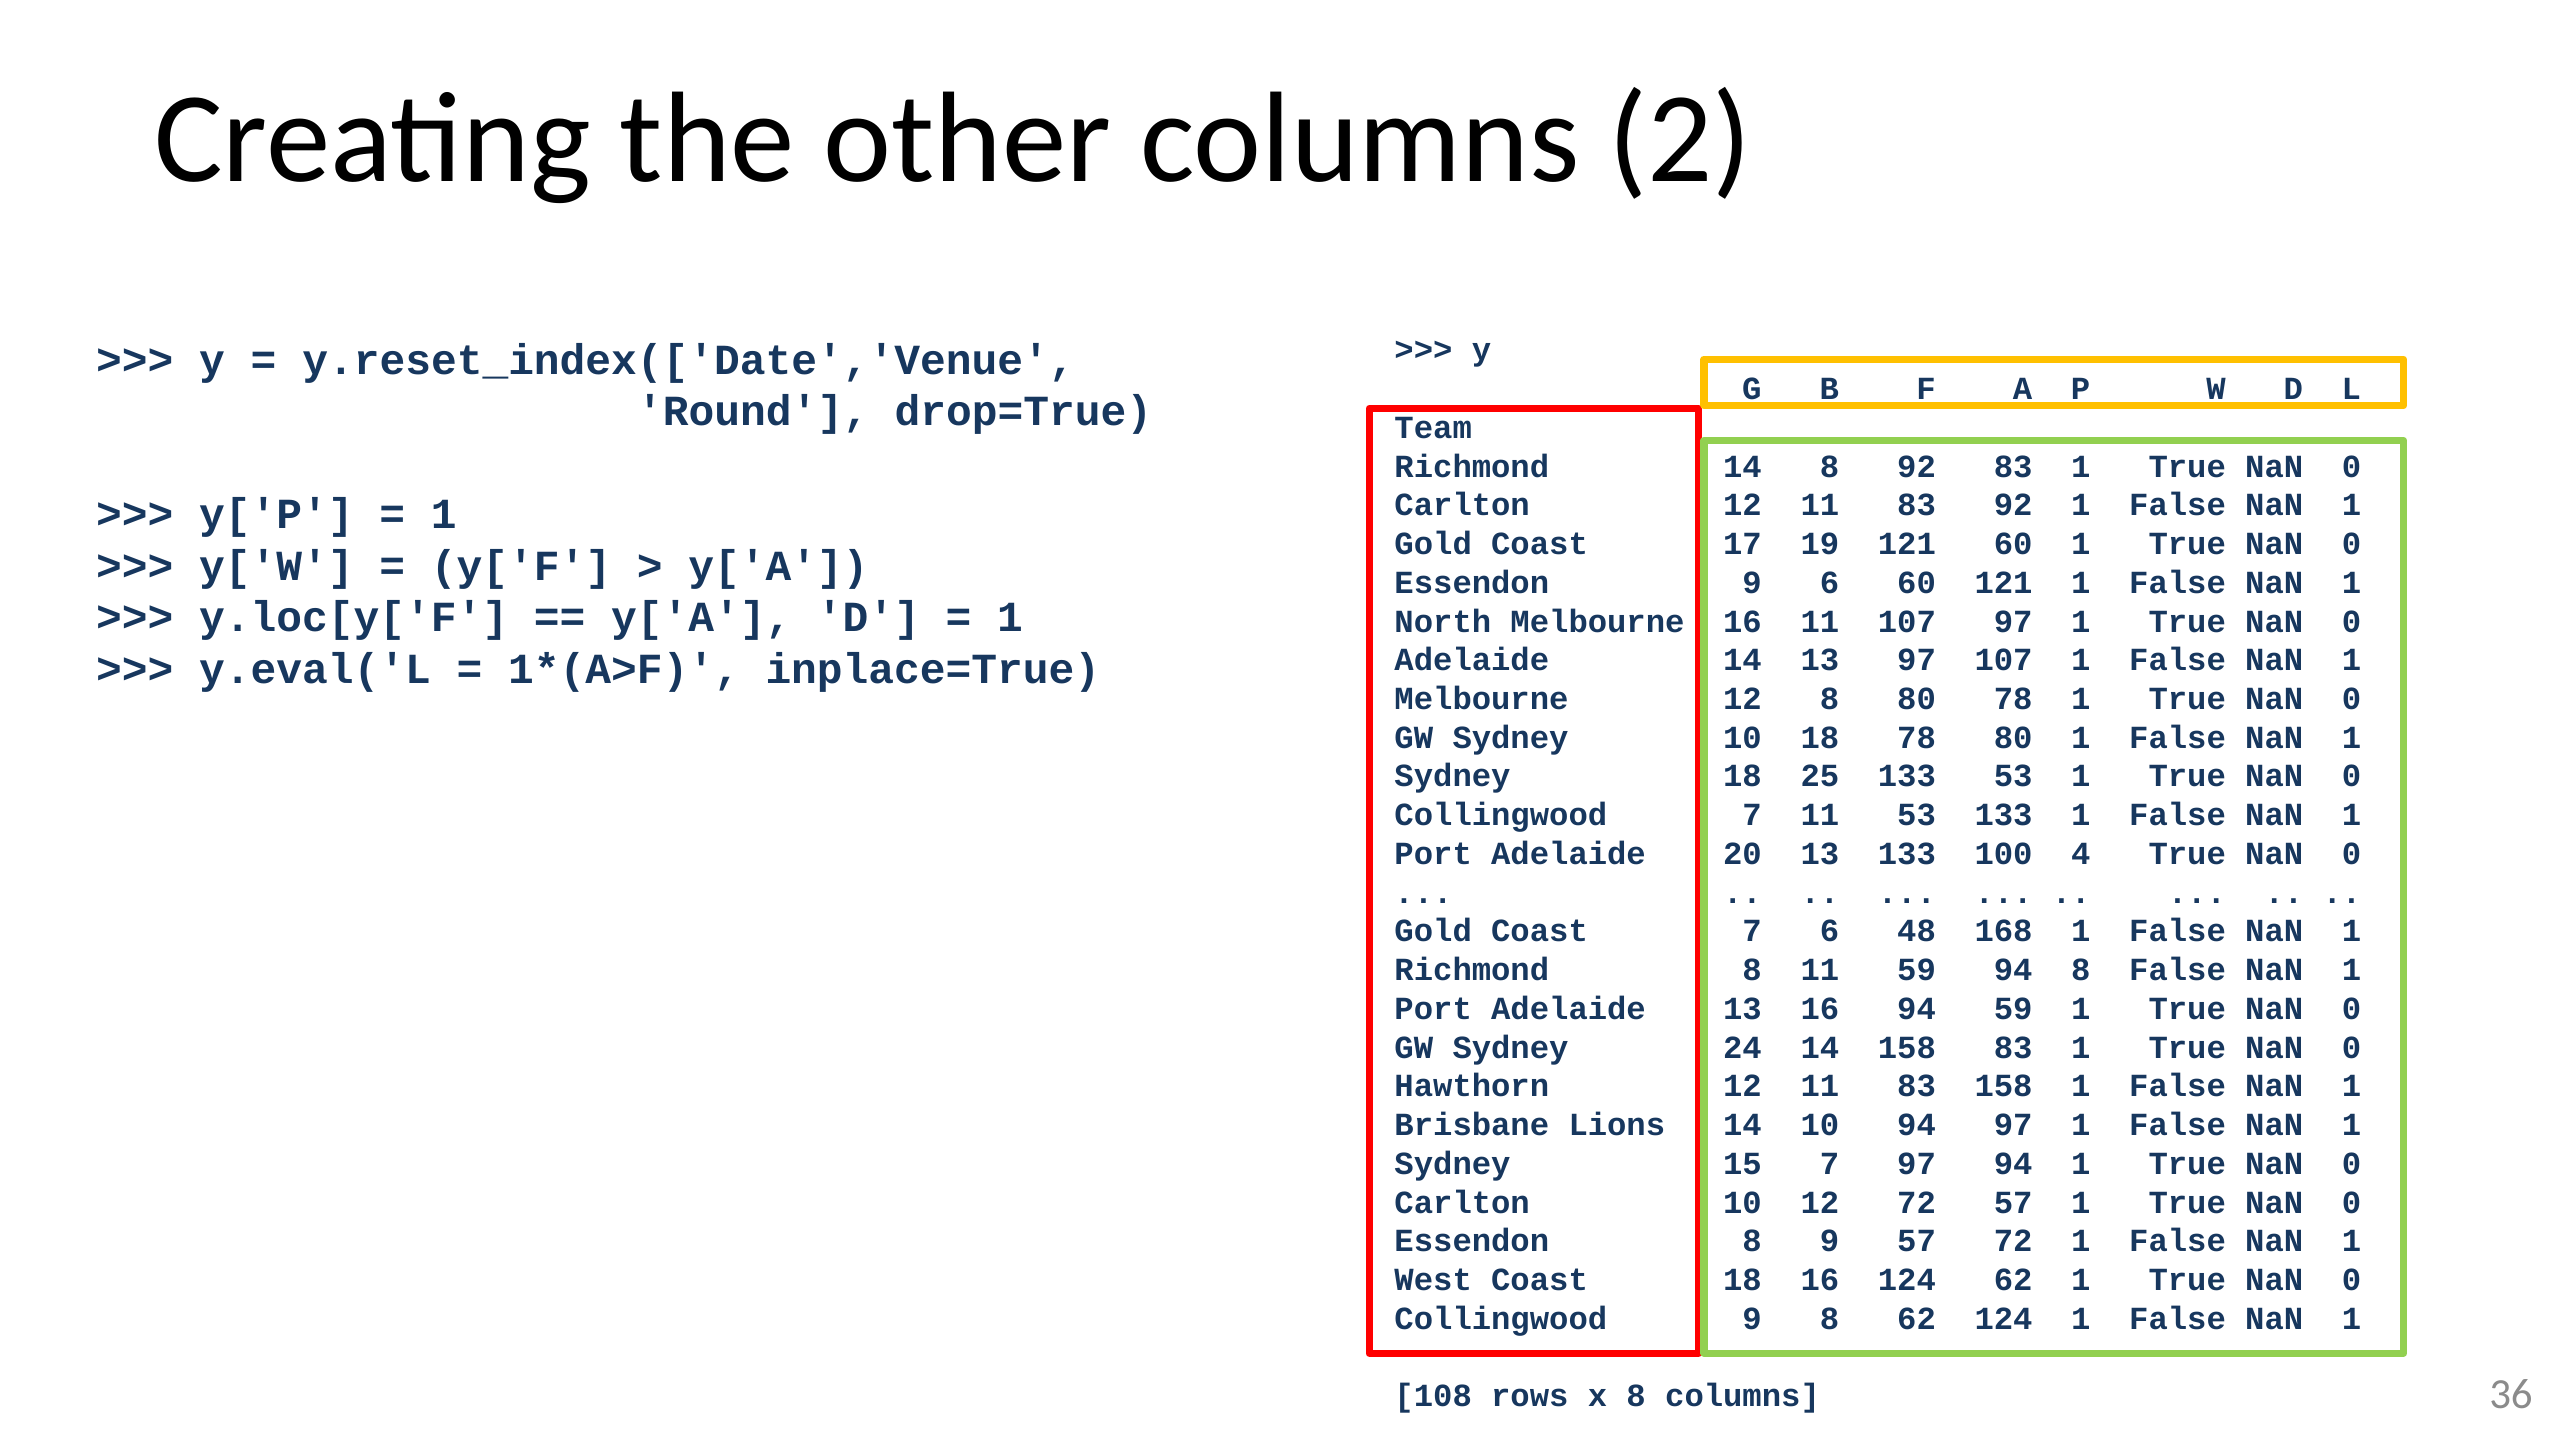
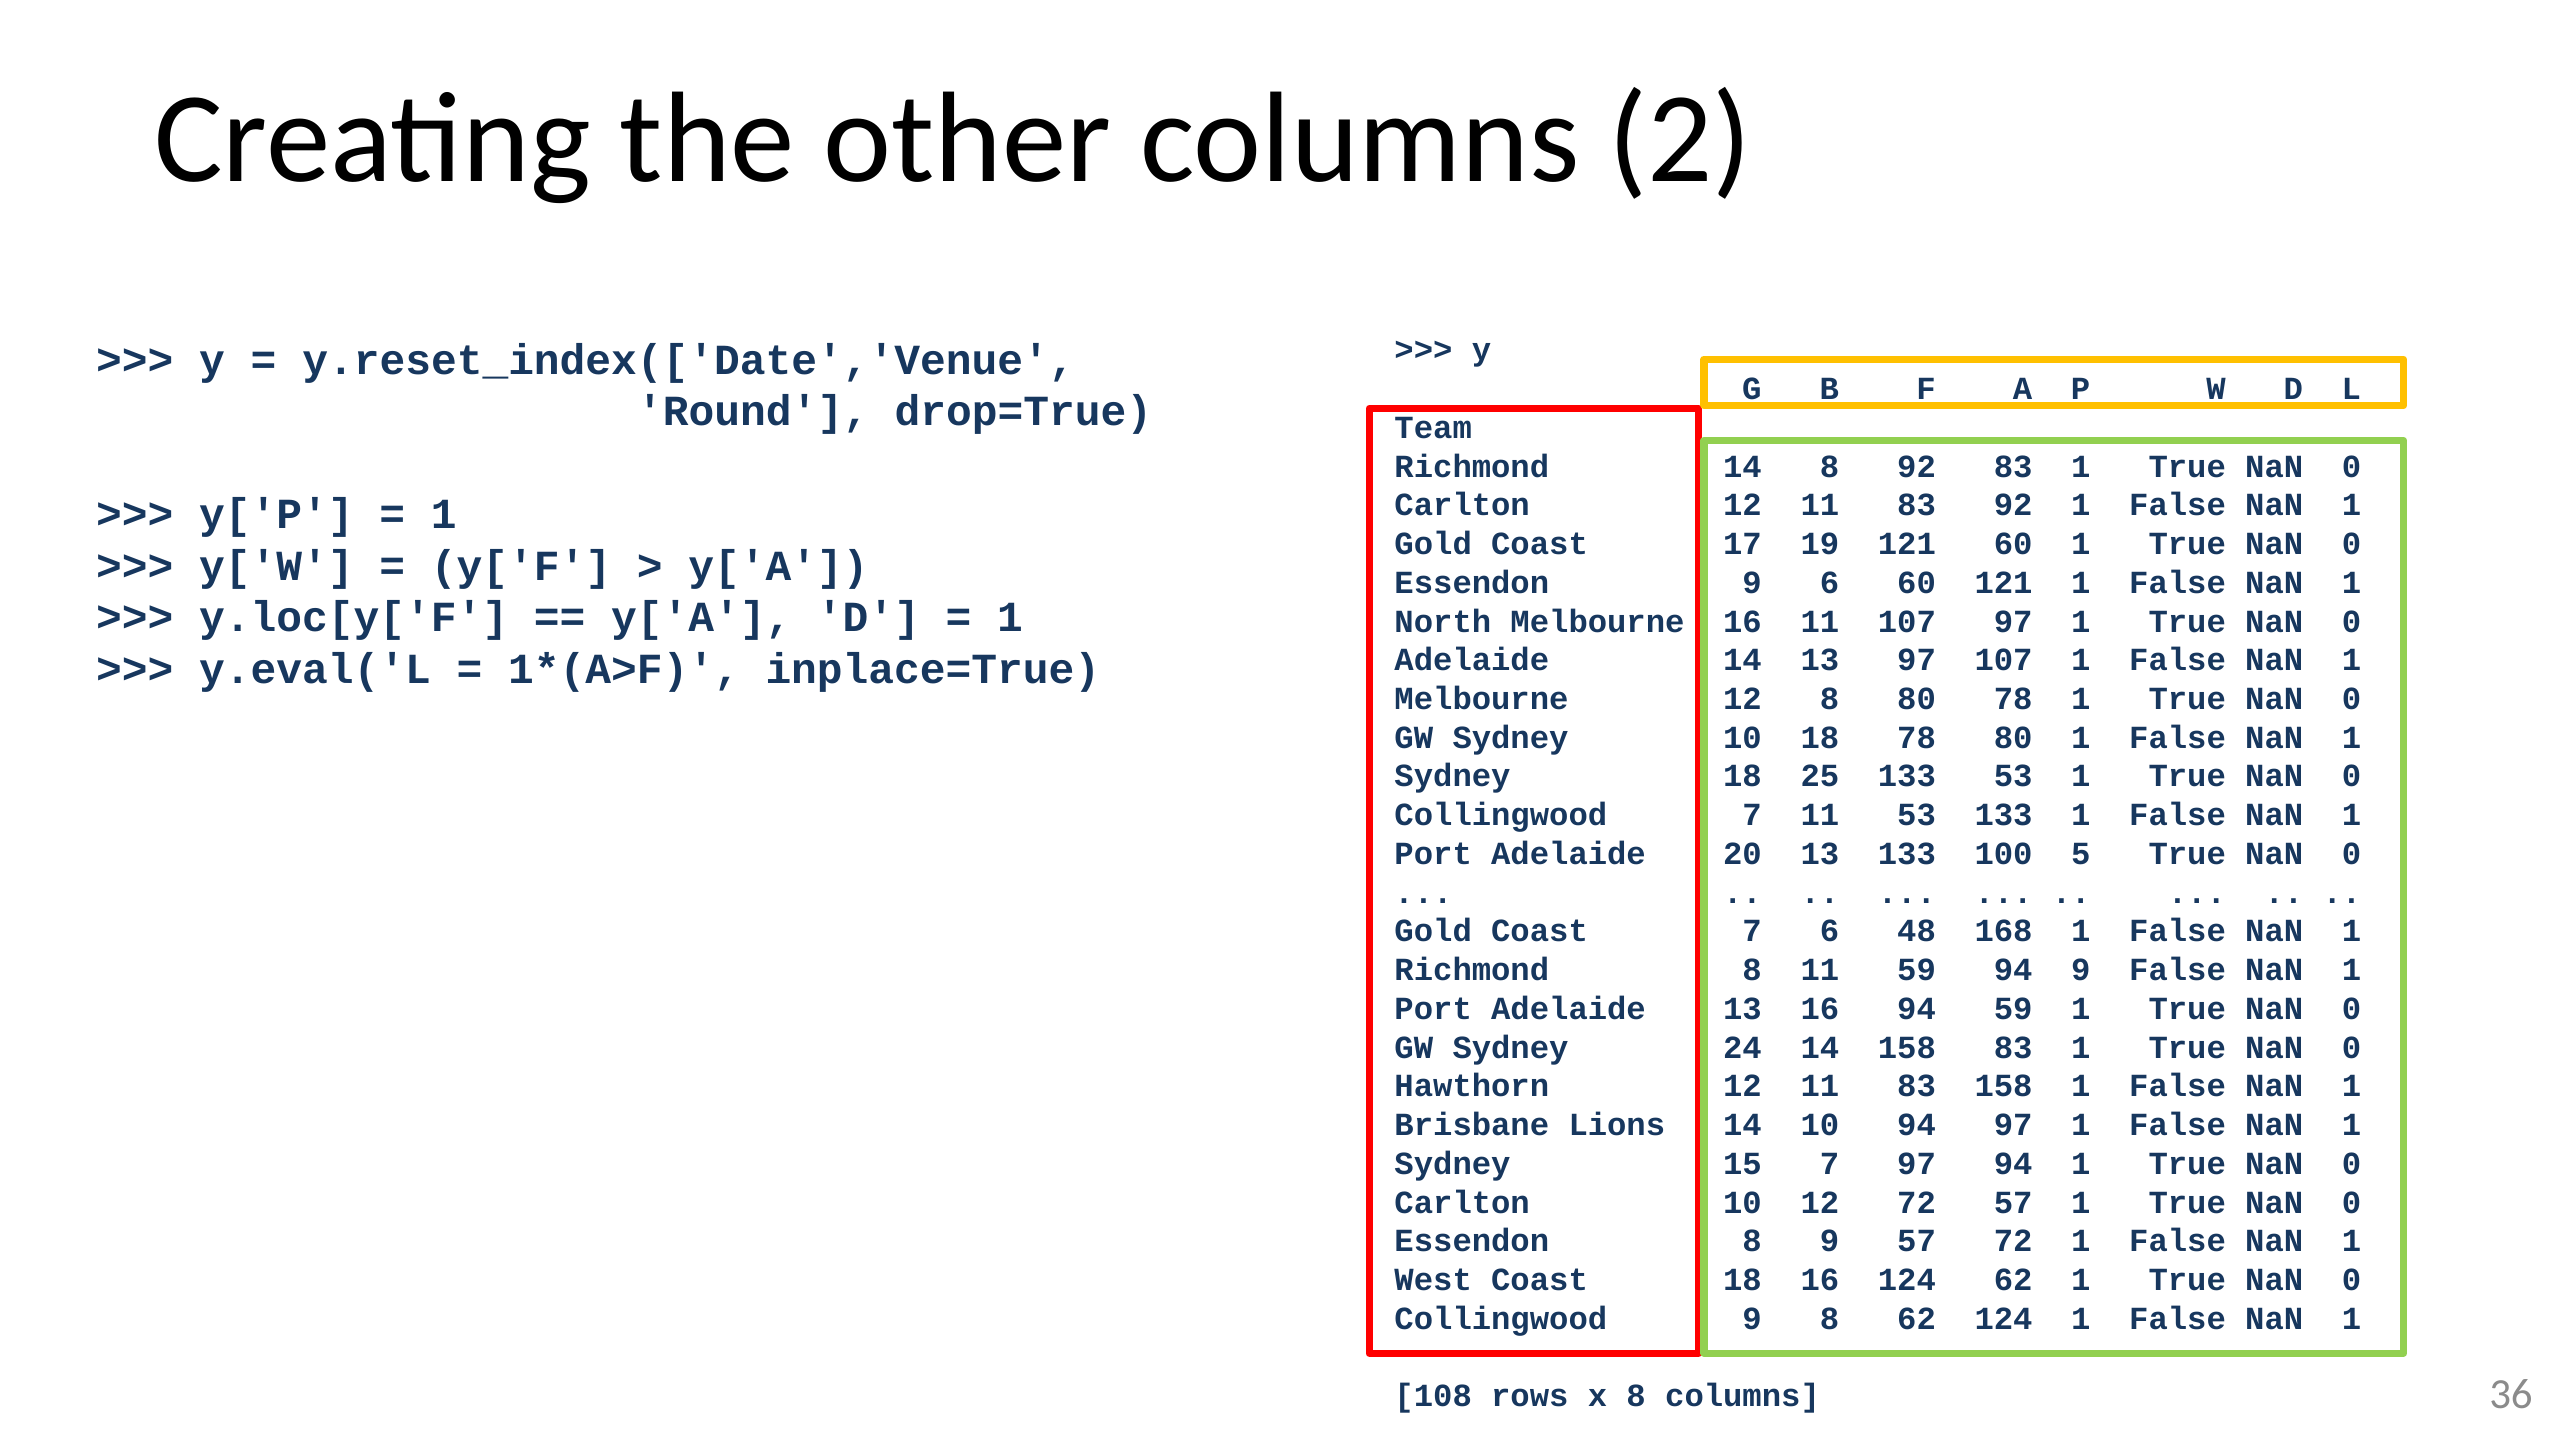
4: 4 -> 5
94 8: 8 -> 9
